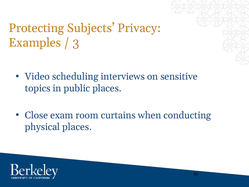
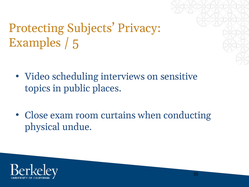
3: 3 -> 5
physical places: places -> undue
